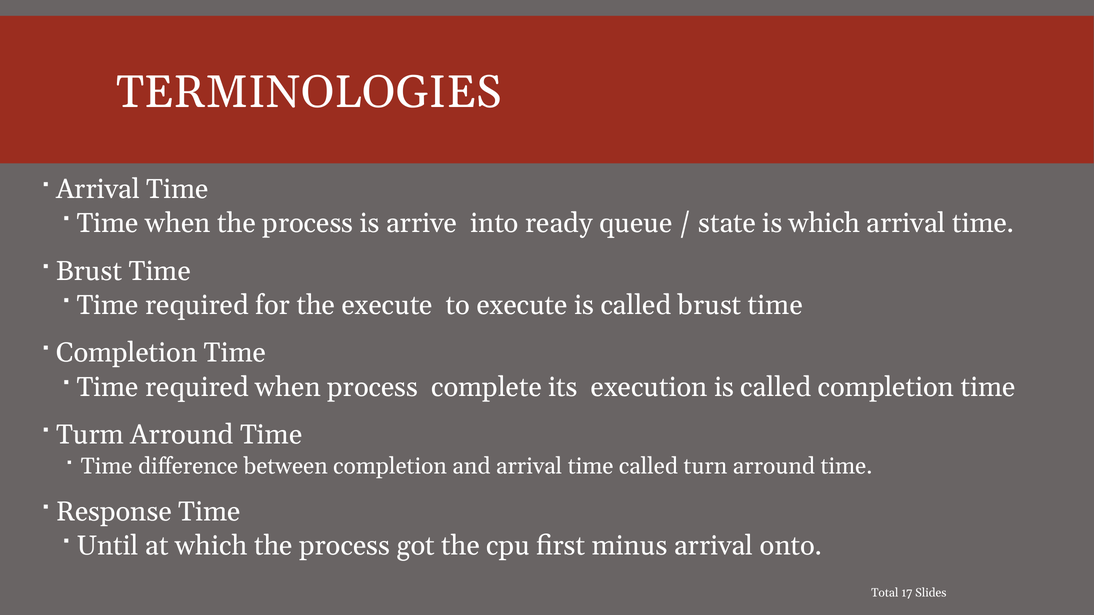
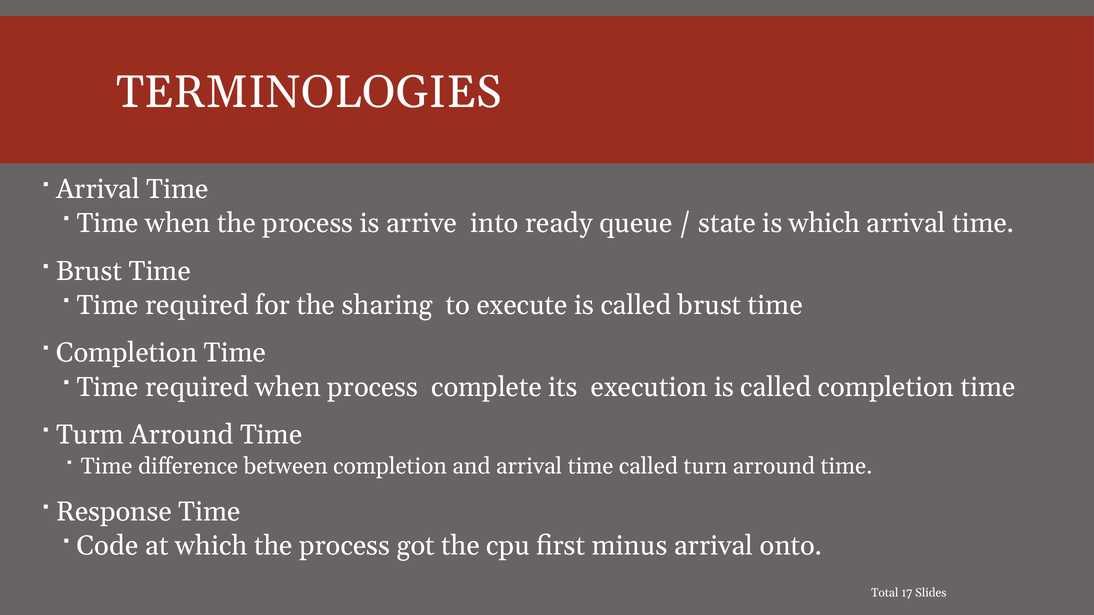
the execute: execute -> sharing
Until: Until -> Code
